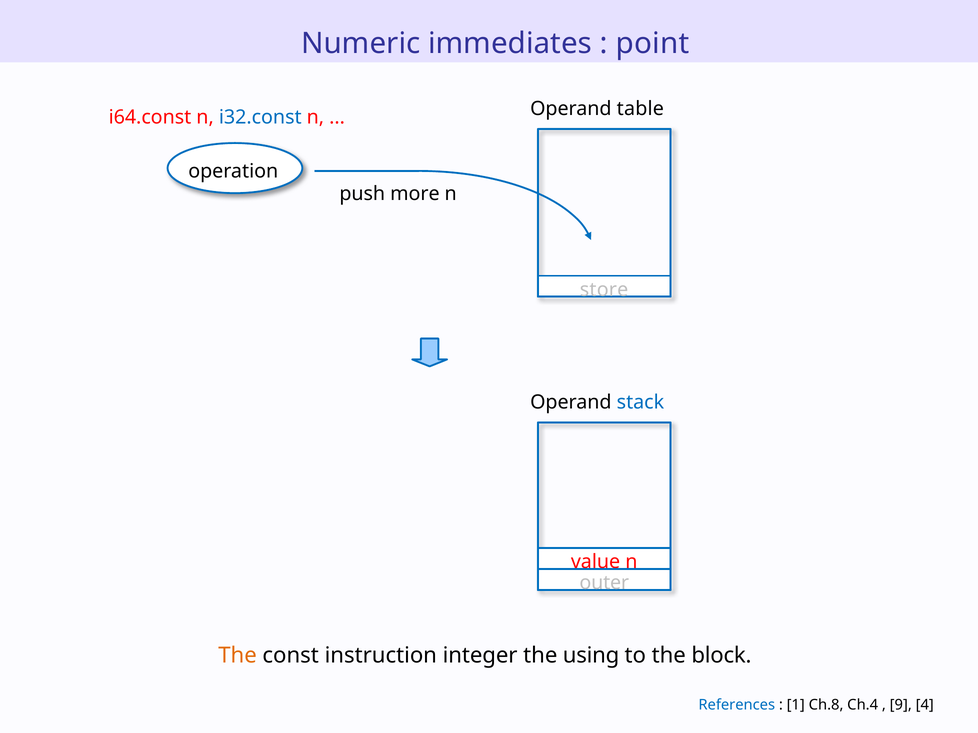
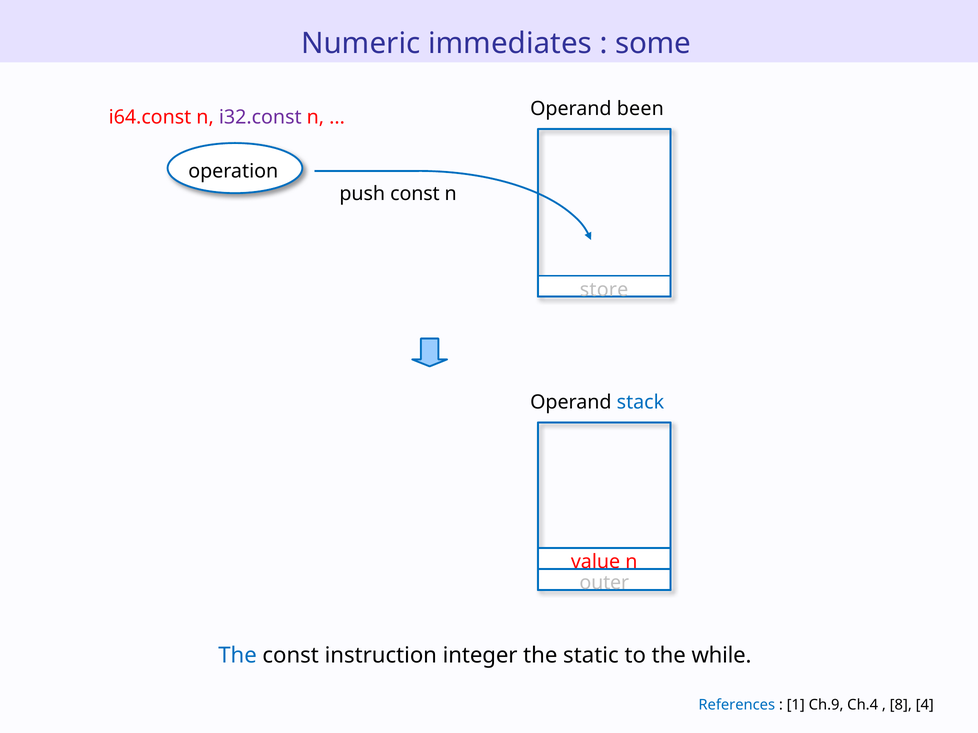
point: point -> some
table: table -> been
i32.const colour: blue -> purple
push more: more -> const
The at (238, 656) colour: orange -> blue
using: using -> static
block: block -> while
Ch.8: Ch.8 -> Ch.9
9: 9 -> 8
